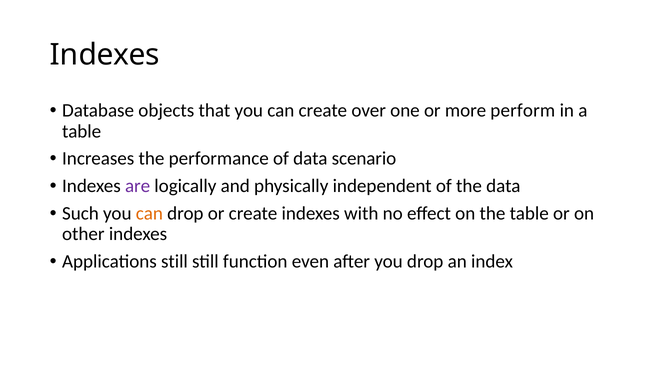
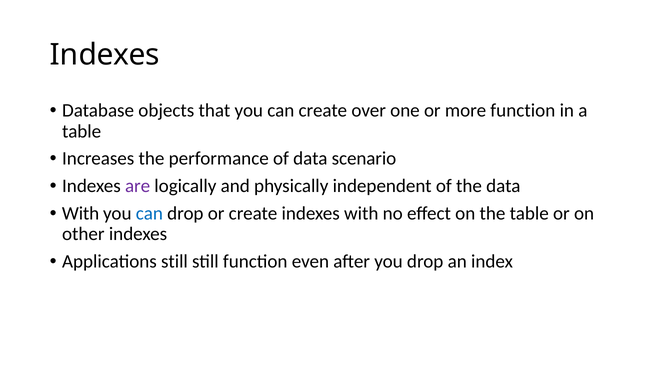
more perform: perform -> function
Such at (80, 213): Such -> With
can at (149, 213) colour: orange -> blue
